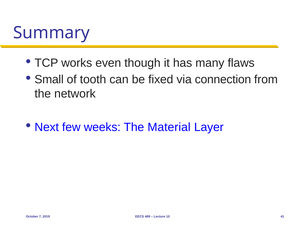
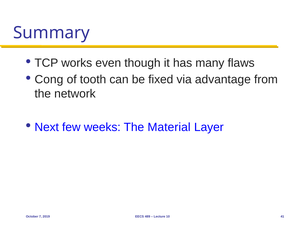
Small: Small -> Cong
connection: connection -> advantage
